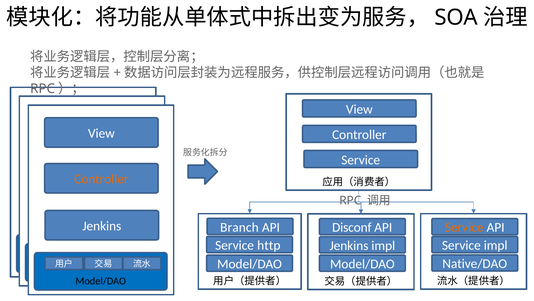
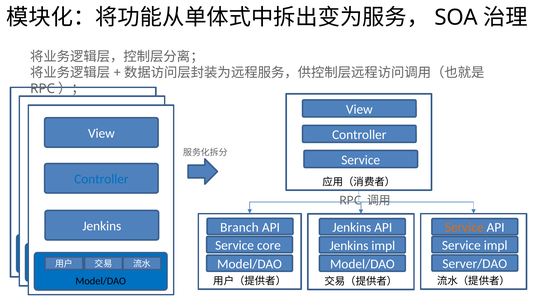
Controller at (101, 179) colour: orange -> blue
API Disconf: Disconf -> Jenkins
http: http -> core
Native/DAO: Native/DAO -> Server/DAO
